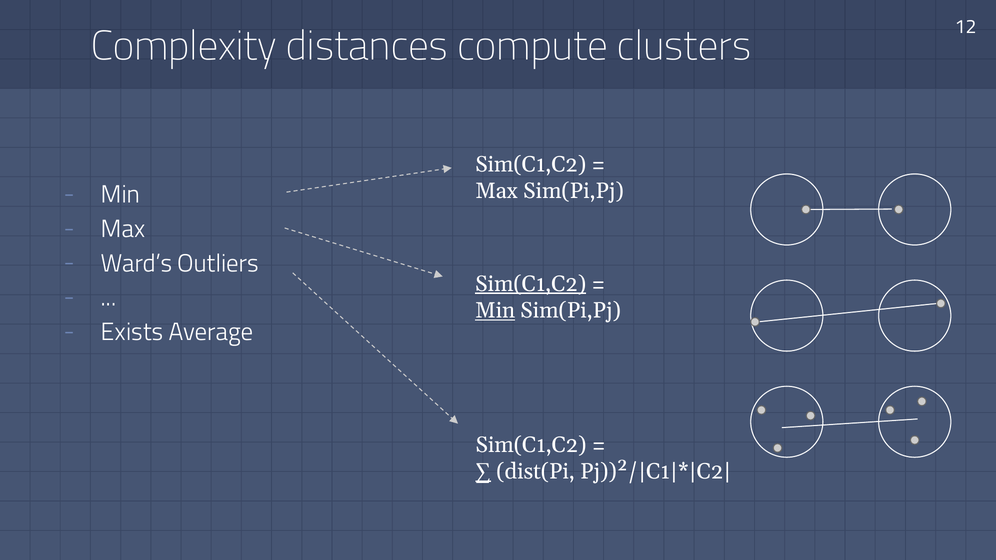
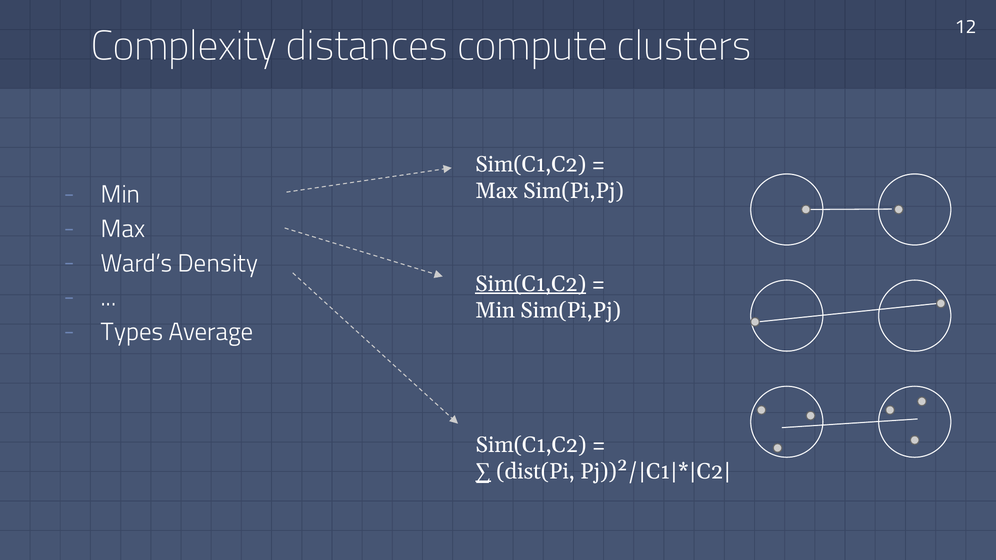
Outliers: Outliers -> Density
Min at (495, 311) underline: present -> none
Exists: Exists -> Types
